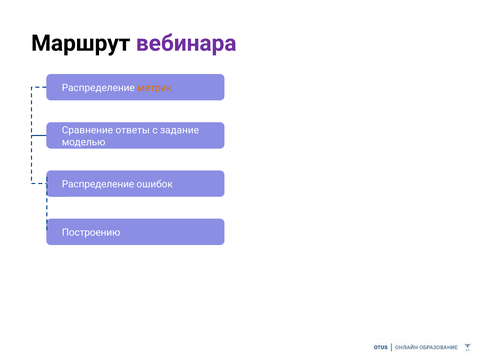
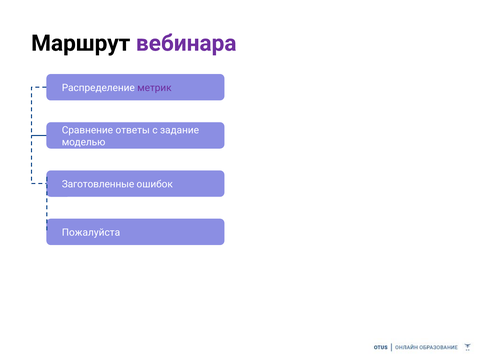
метрик colour: orange -> purple
Распределение at (98, 184): Распределение -> Заготовленные
Построению: Построению -> Пожалуйста
